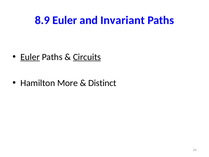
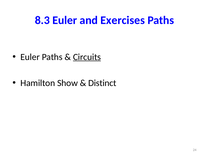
8.9: 8.9 -> 8.3
Invariant: Invariant -> Exercises
Euler at (30, 57) underline: present -> none
More: More -> Show
